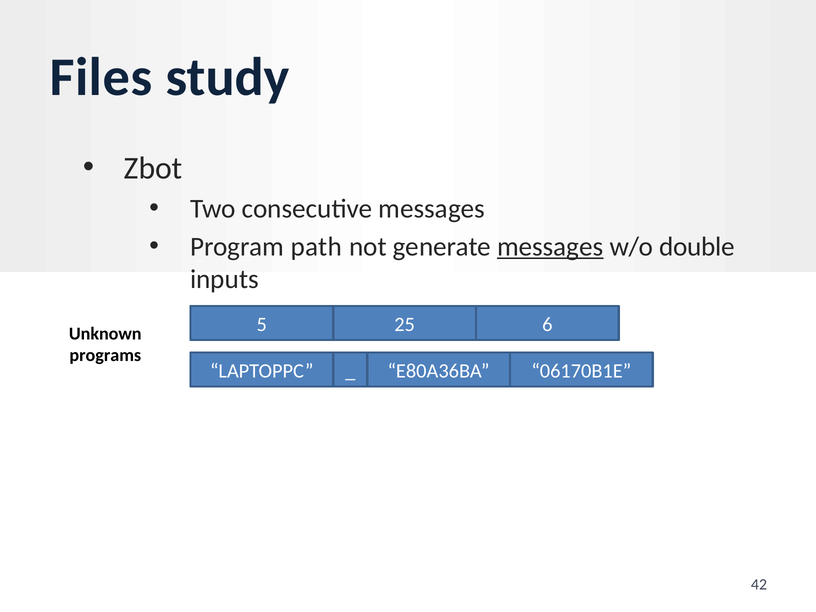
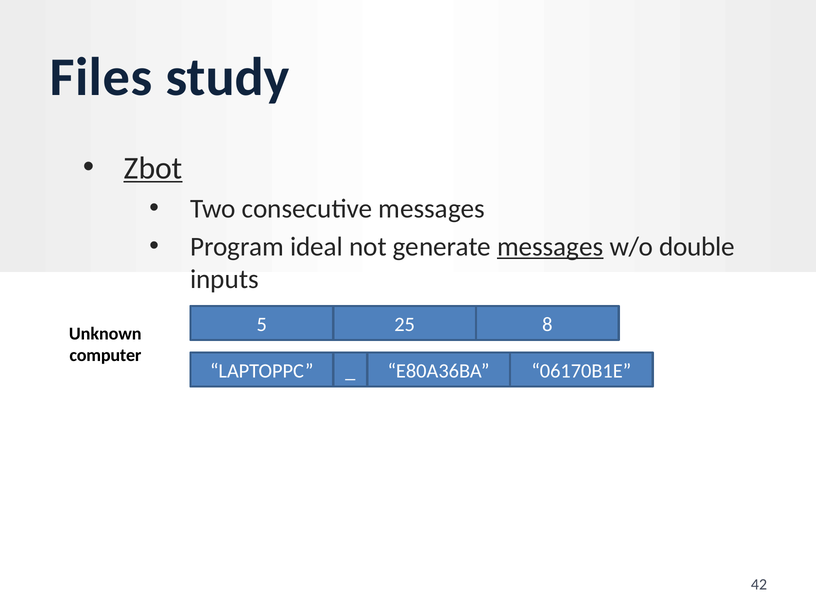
Zbot underline: none -> present
path: path -> ideal
6: 6 -> 8
programs: programs -> computer
